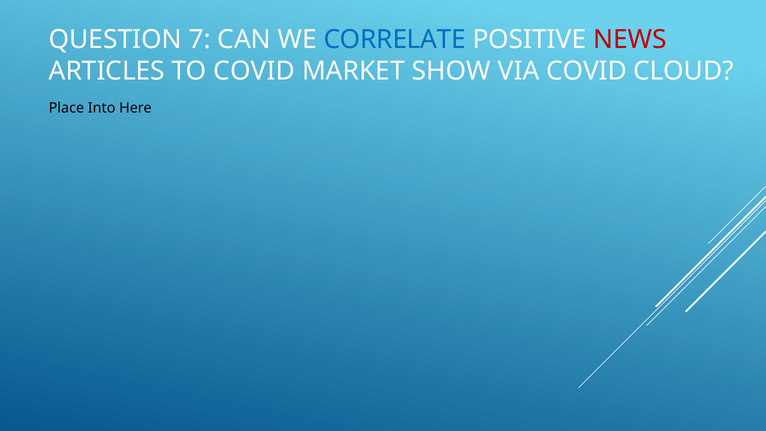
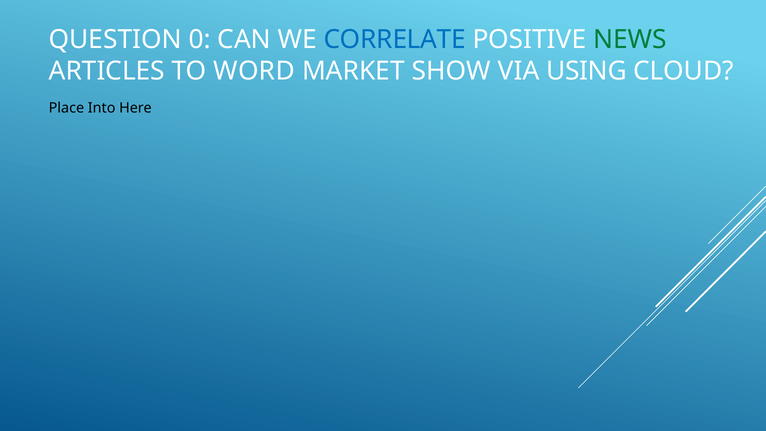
7: 7 -> 0
NEWS colour: red -> green
TO COVID: COVID -> WORD
VIA COVID: COVID -> USING
